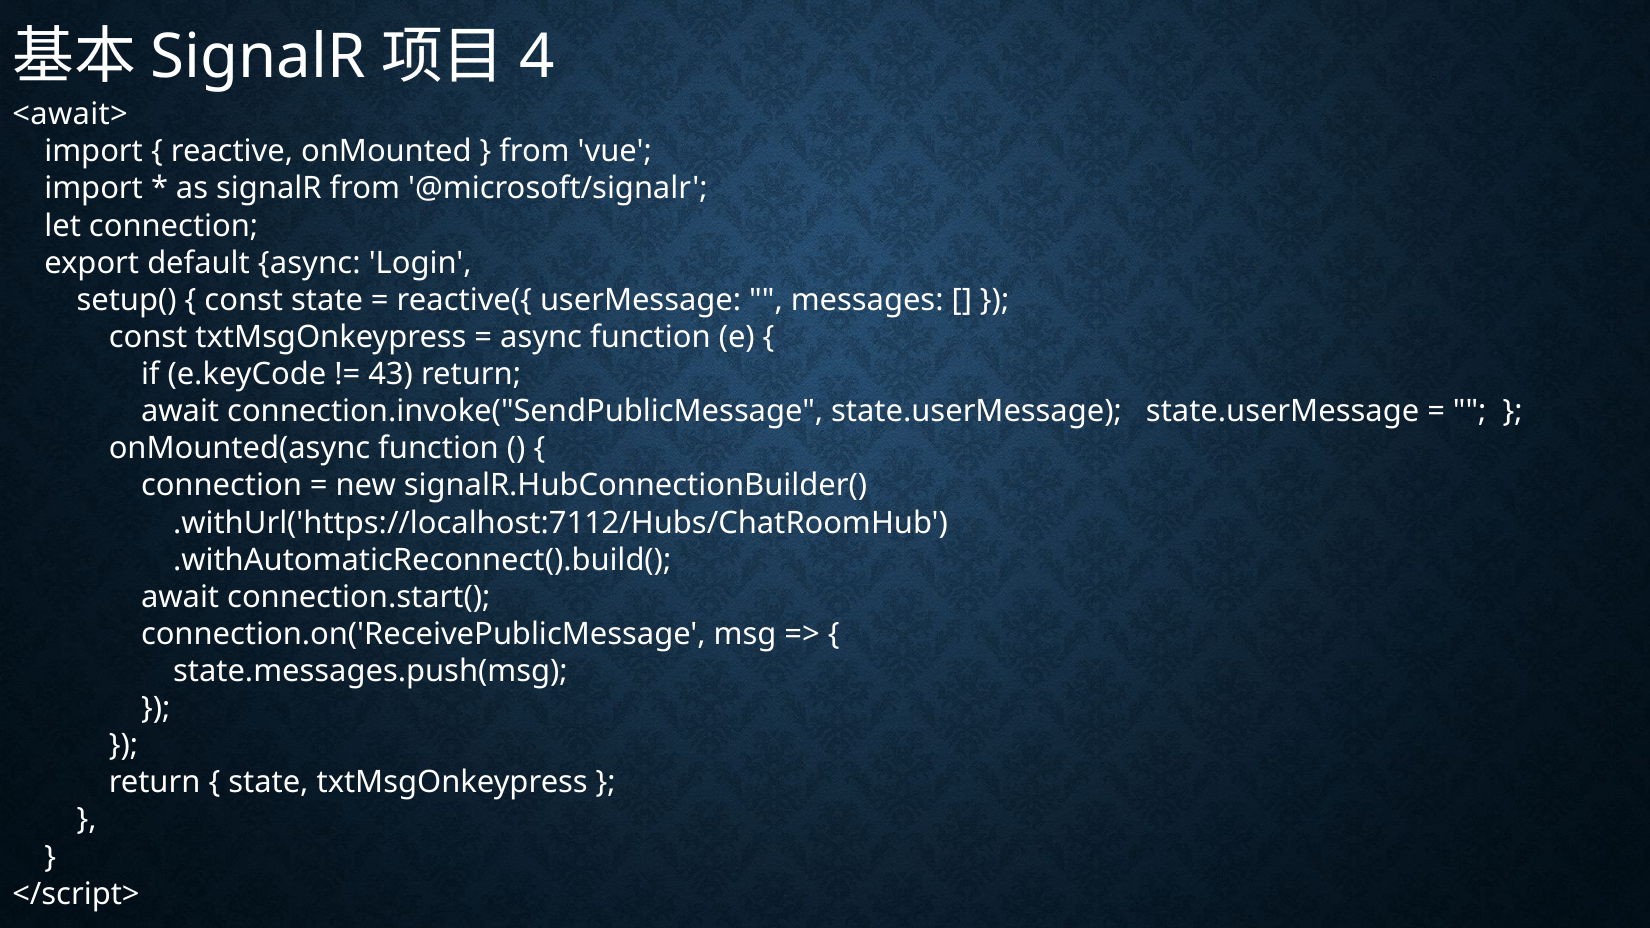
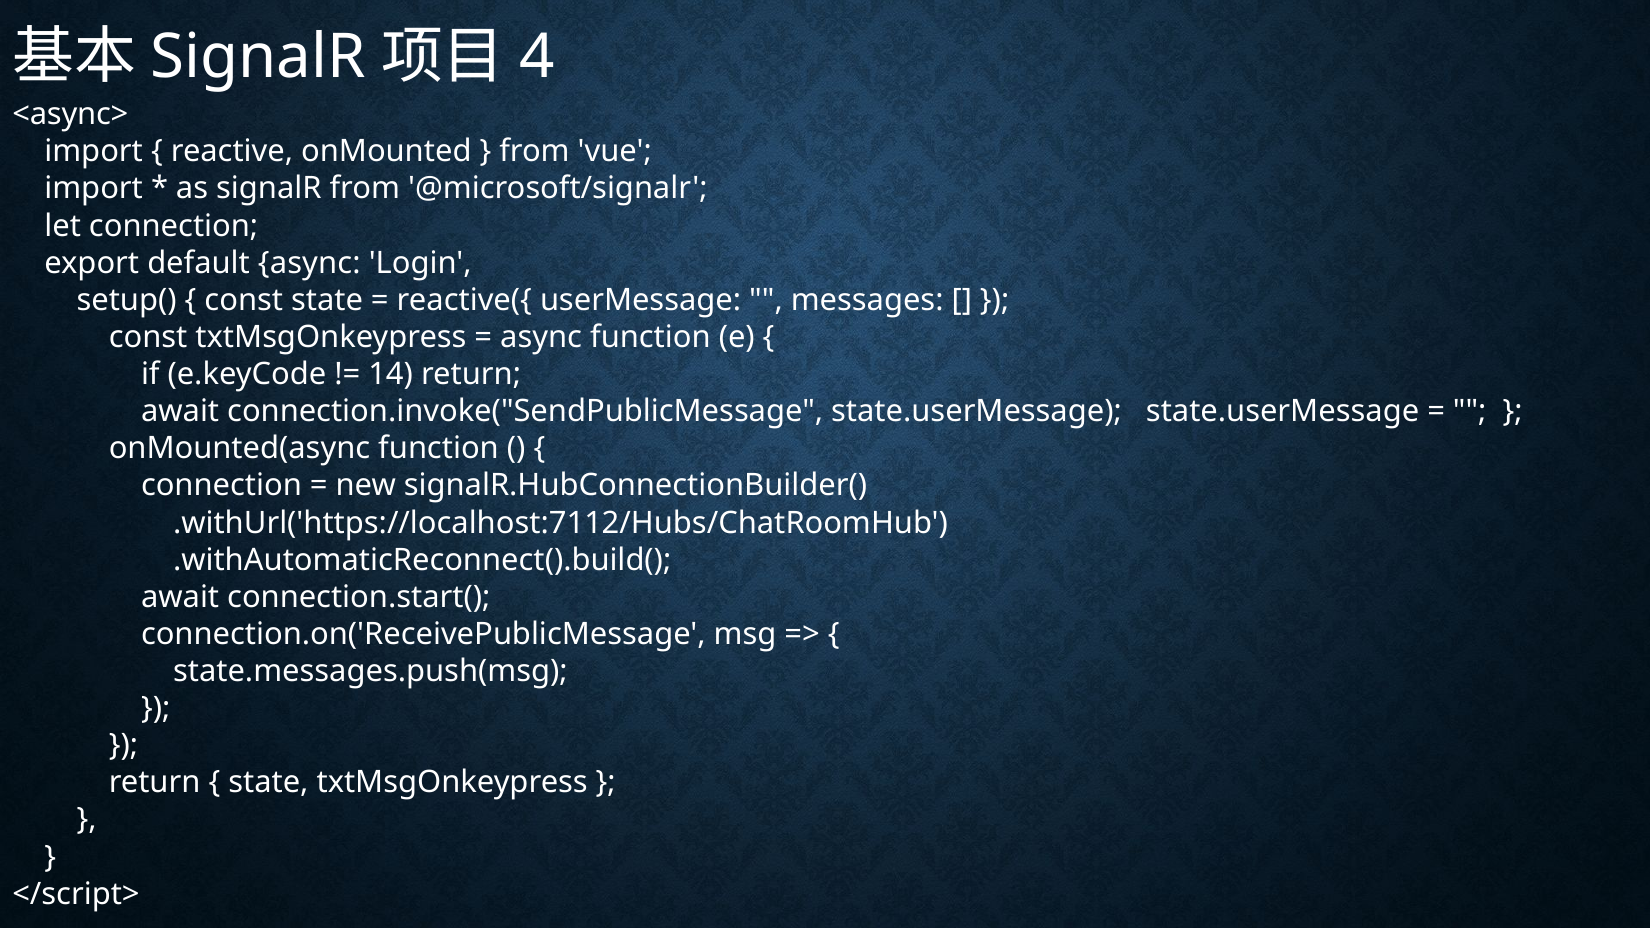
<await>: <await> -> <async>
43: 43 -> 14
